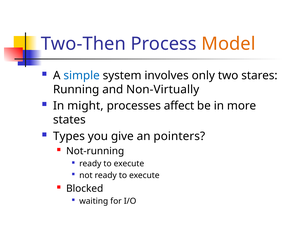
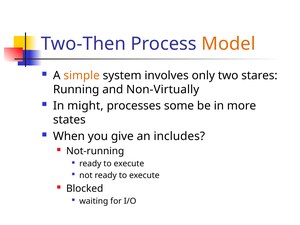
simple colour: blue -> orange
affect: affect -> some
Types: Types -> When
pointers: pointers -> includes
